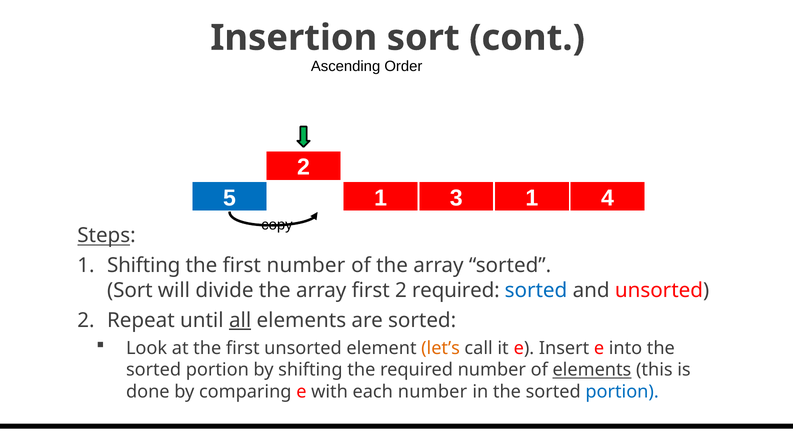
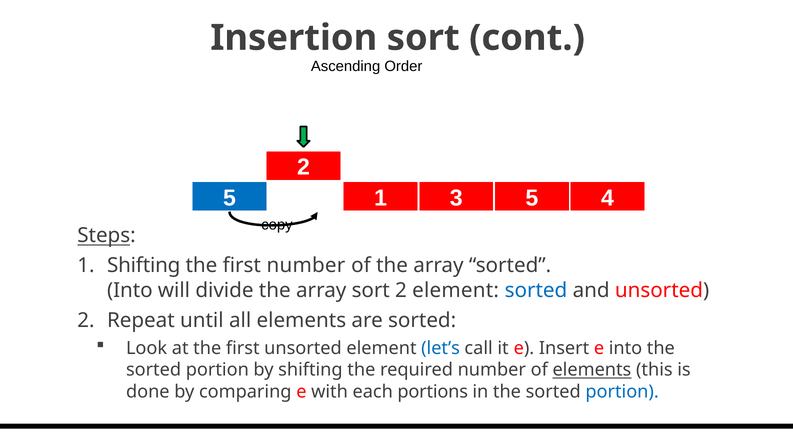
3 1: 1 -> 5
Sort at (130, 291): Sort -> Into
array first: first -> sort
2 required: required -> element
all underline: present -> none
let’s colour: orange -> blue
each number: number -> portions
